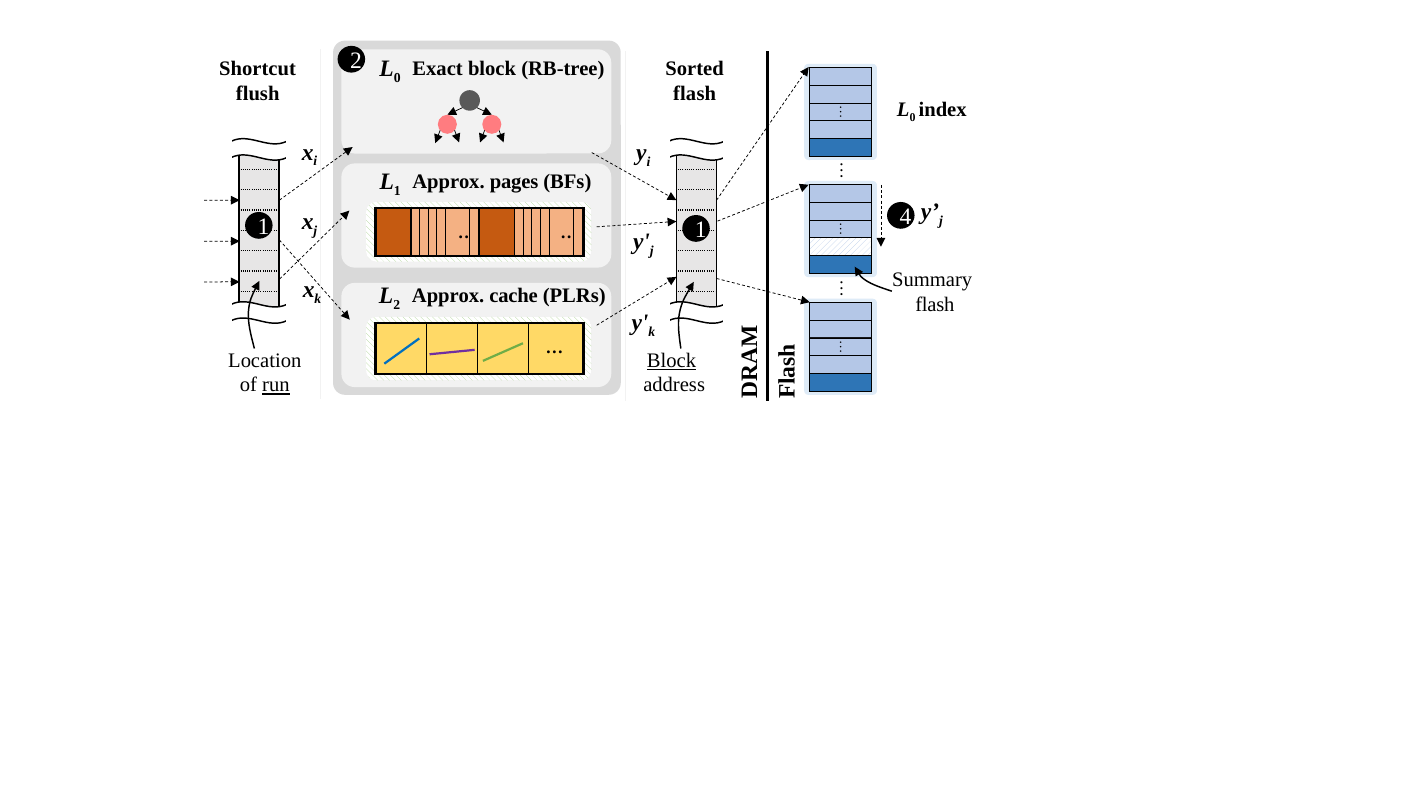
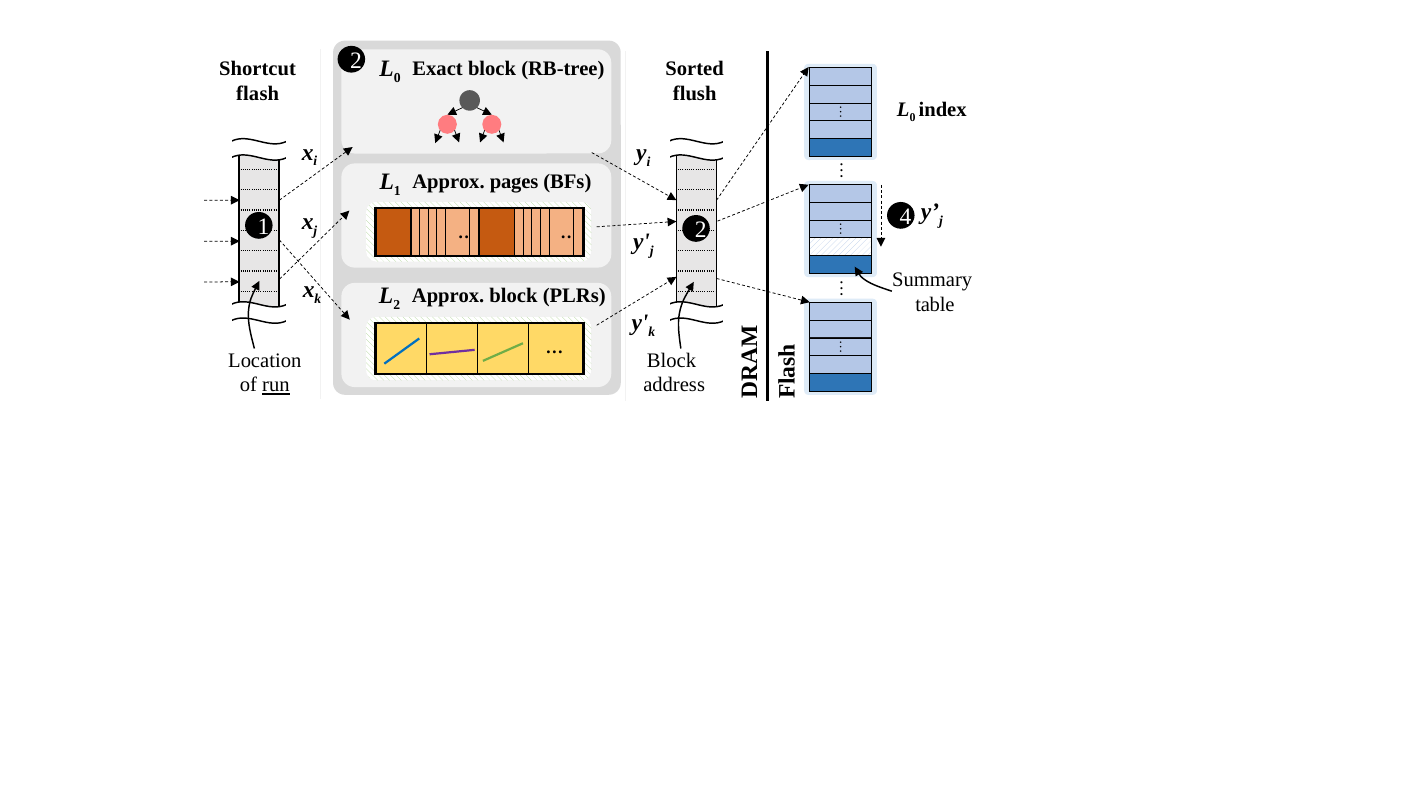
flush: flush -> flash
flash at (695, 94): flash -> flush
1 1: 1 -> 2
Approx cache: cache -> block
flash at (935, 304): flash -> table
Block at (672, 360) underline: present -> none
